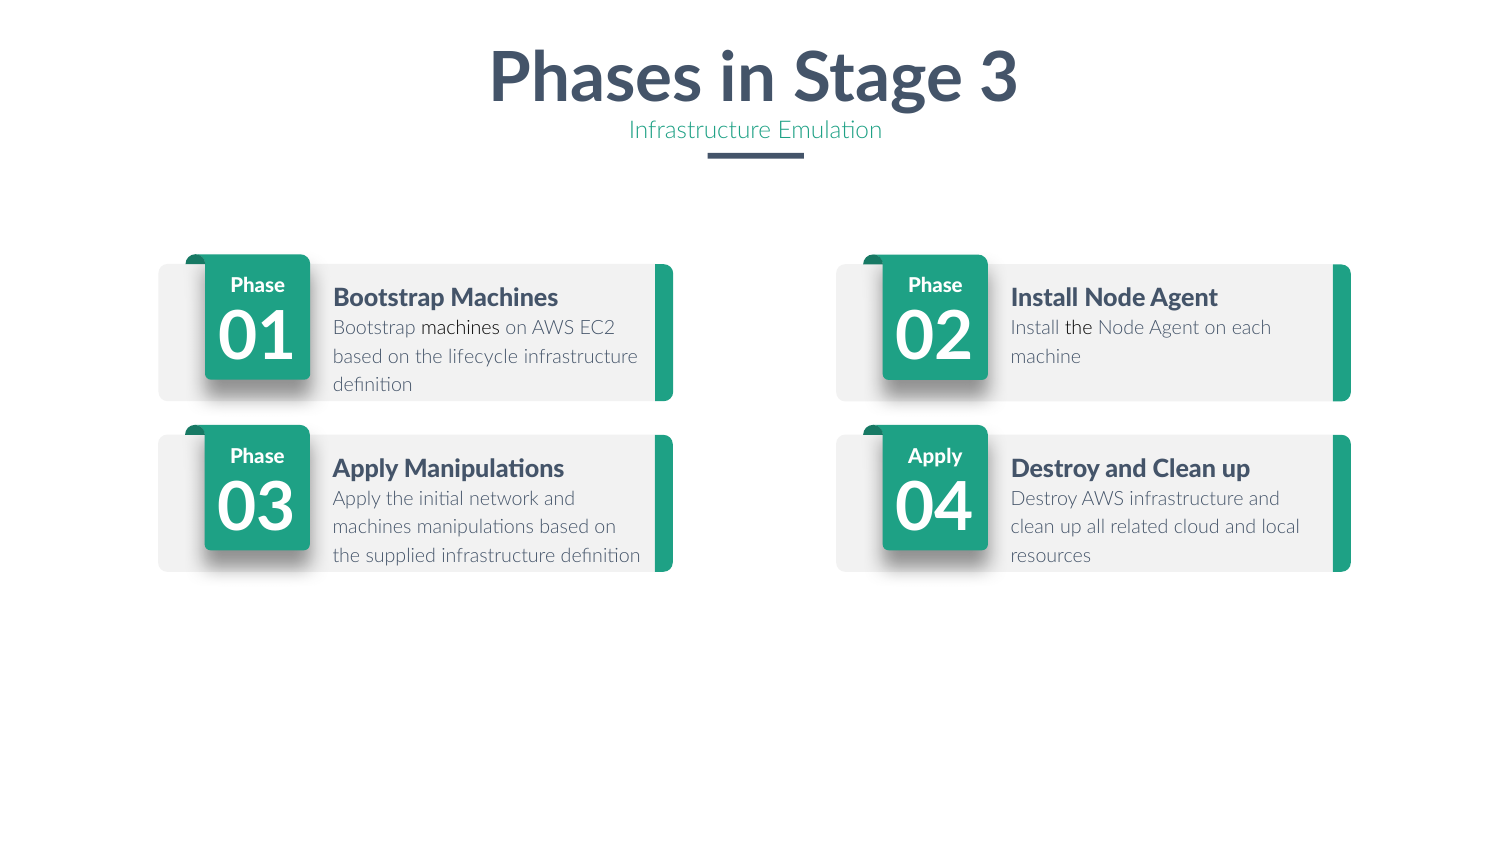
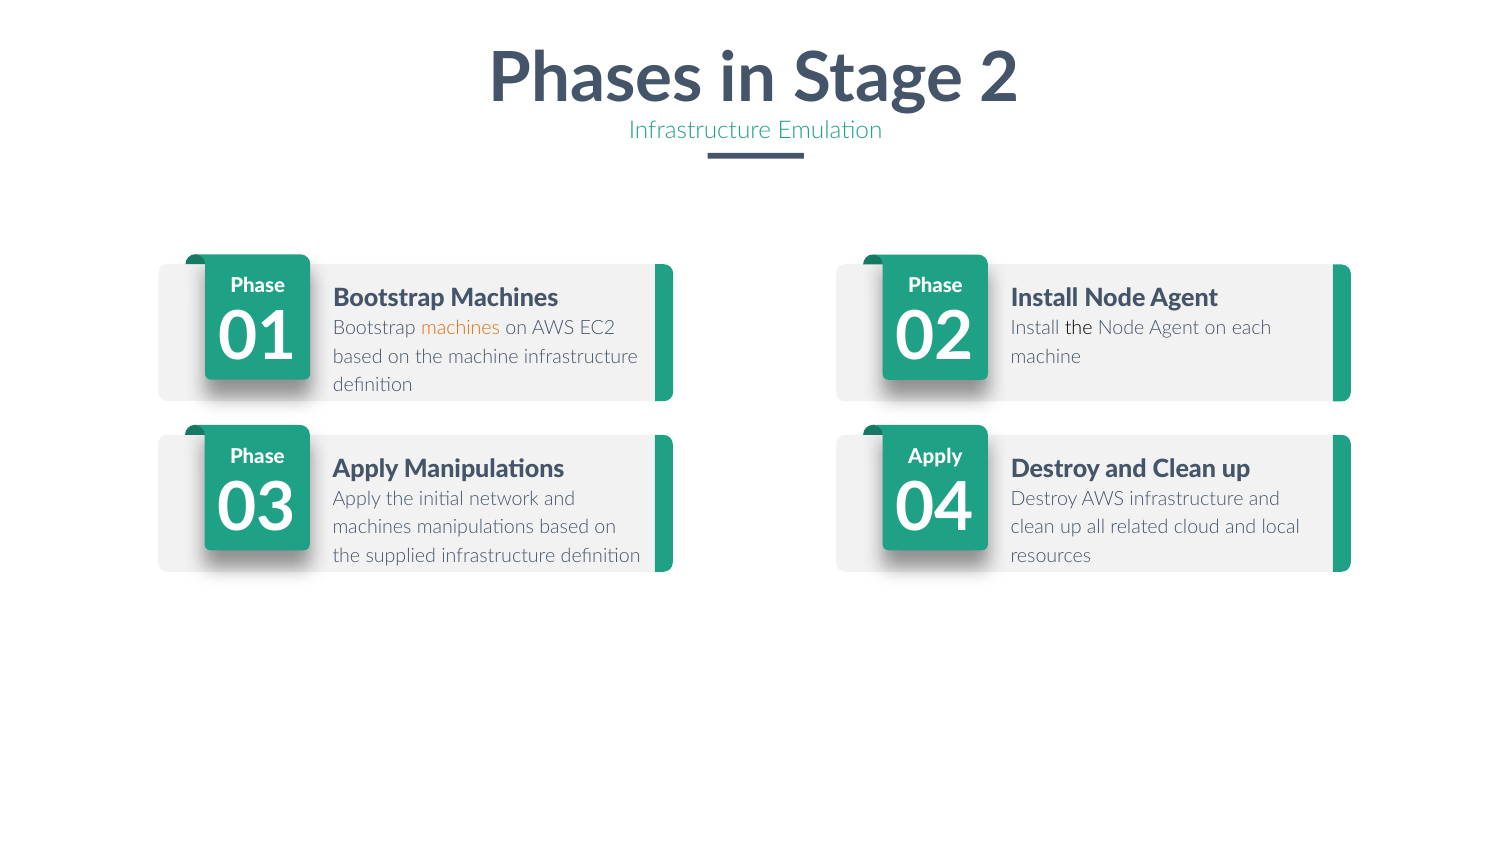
3: 3 -> 2
machines at (461, 328) colour: black -> orange
the lifecycle: lifecycle -> machine
